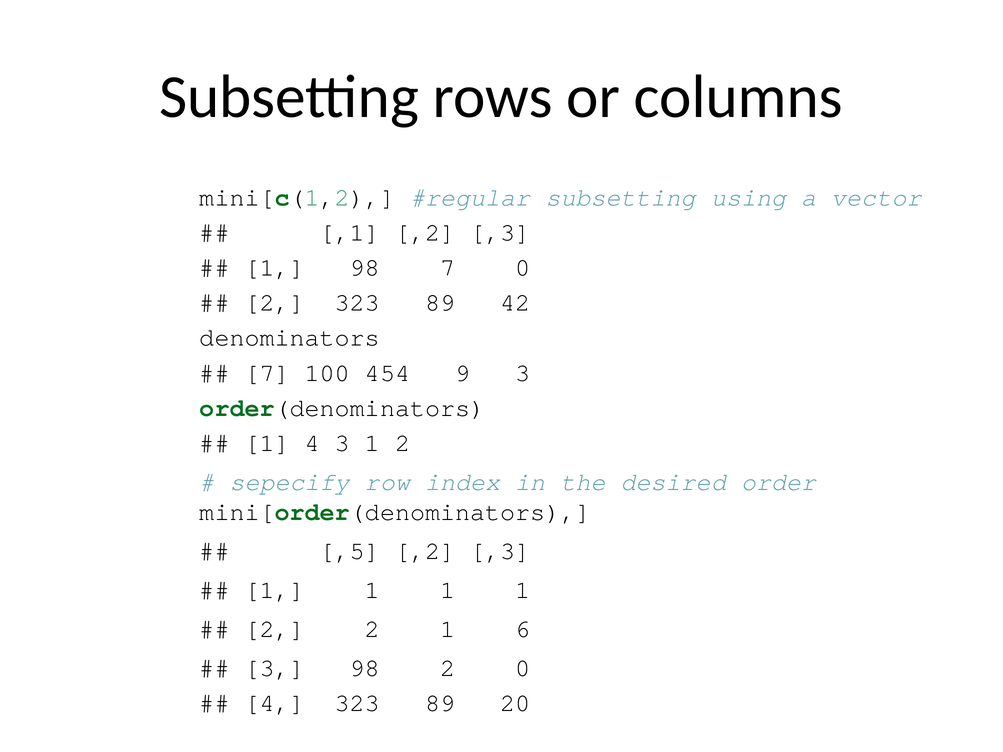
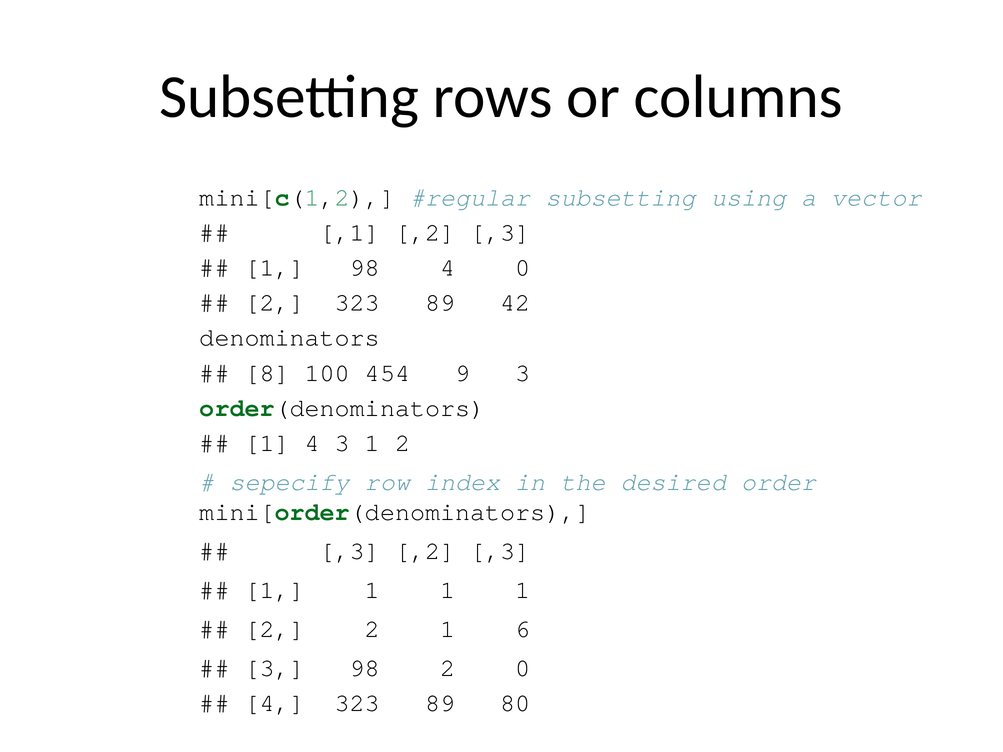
98 7: 7 -> 4
7 at (267, 373): 7 -> 8
,5 at (350, 551): ,5 -> ,3
20: 20 -> 80
